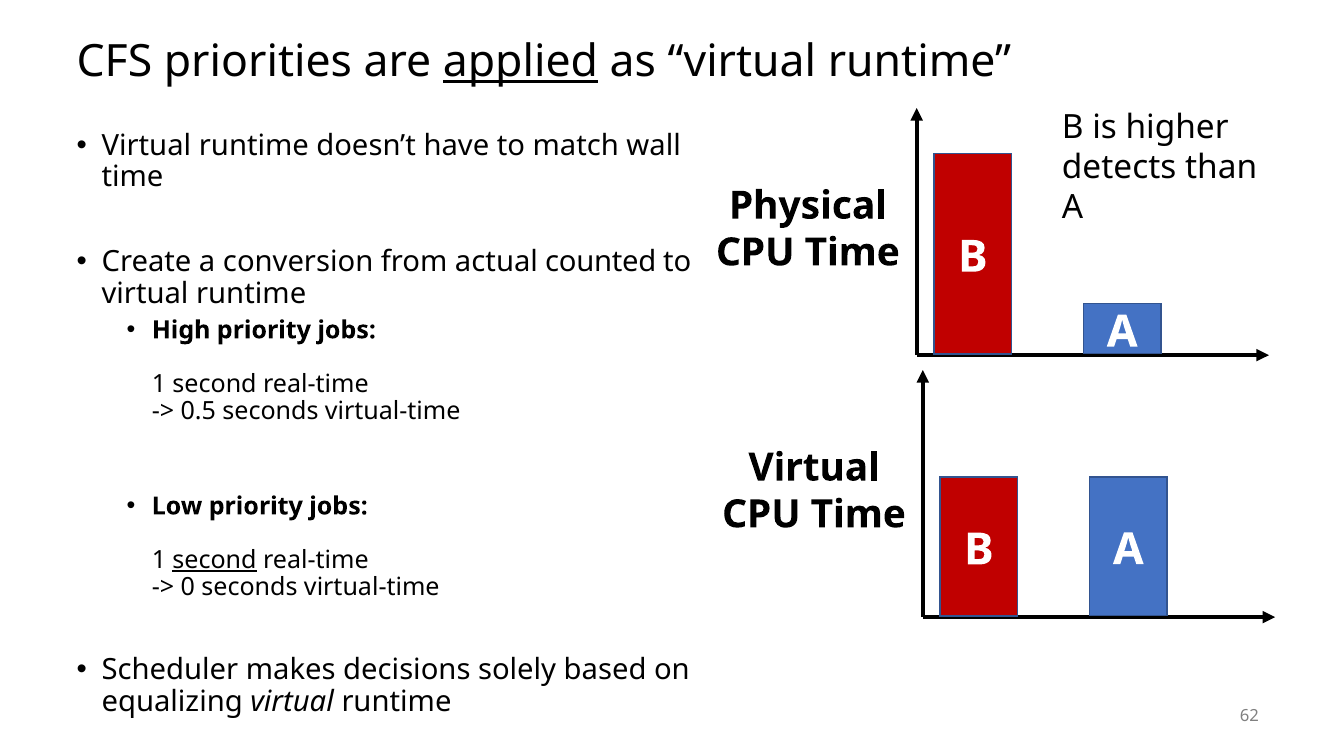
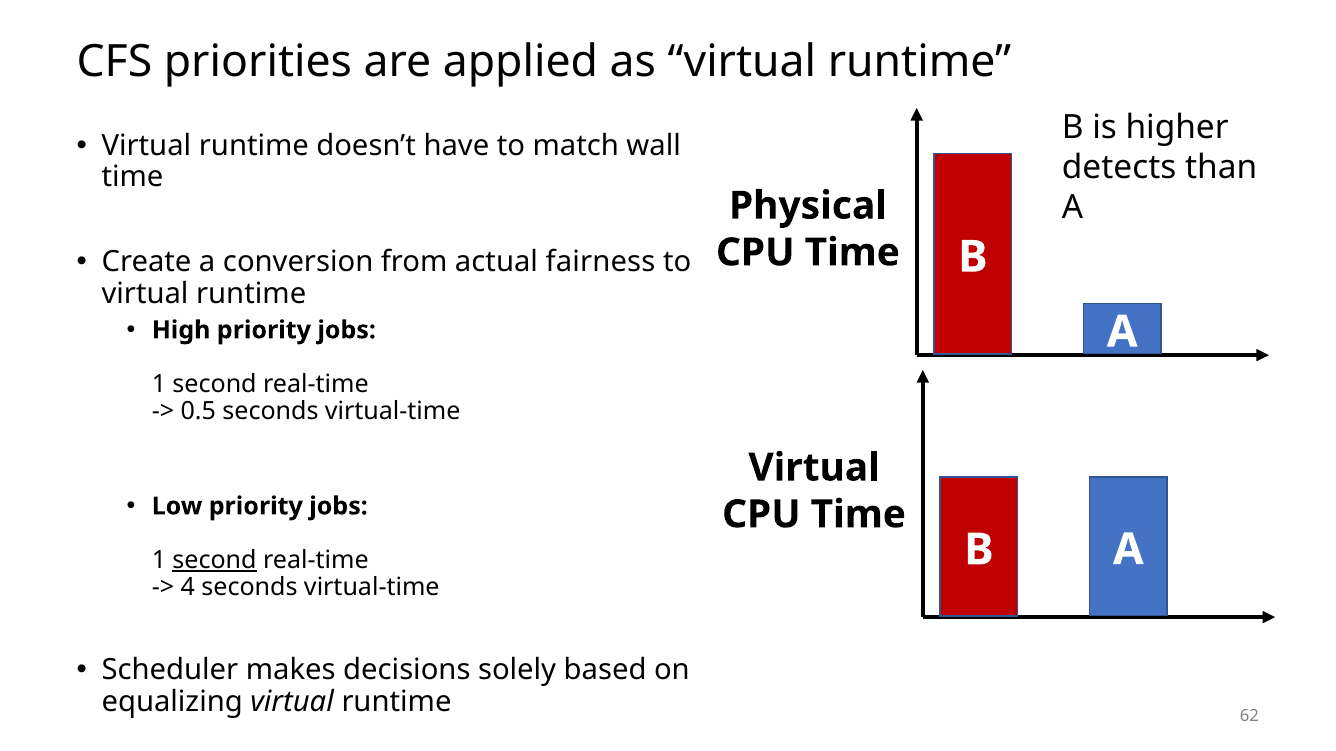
applied underline: present -> none
counted: counted -> fairness
0: 0 -> 4
